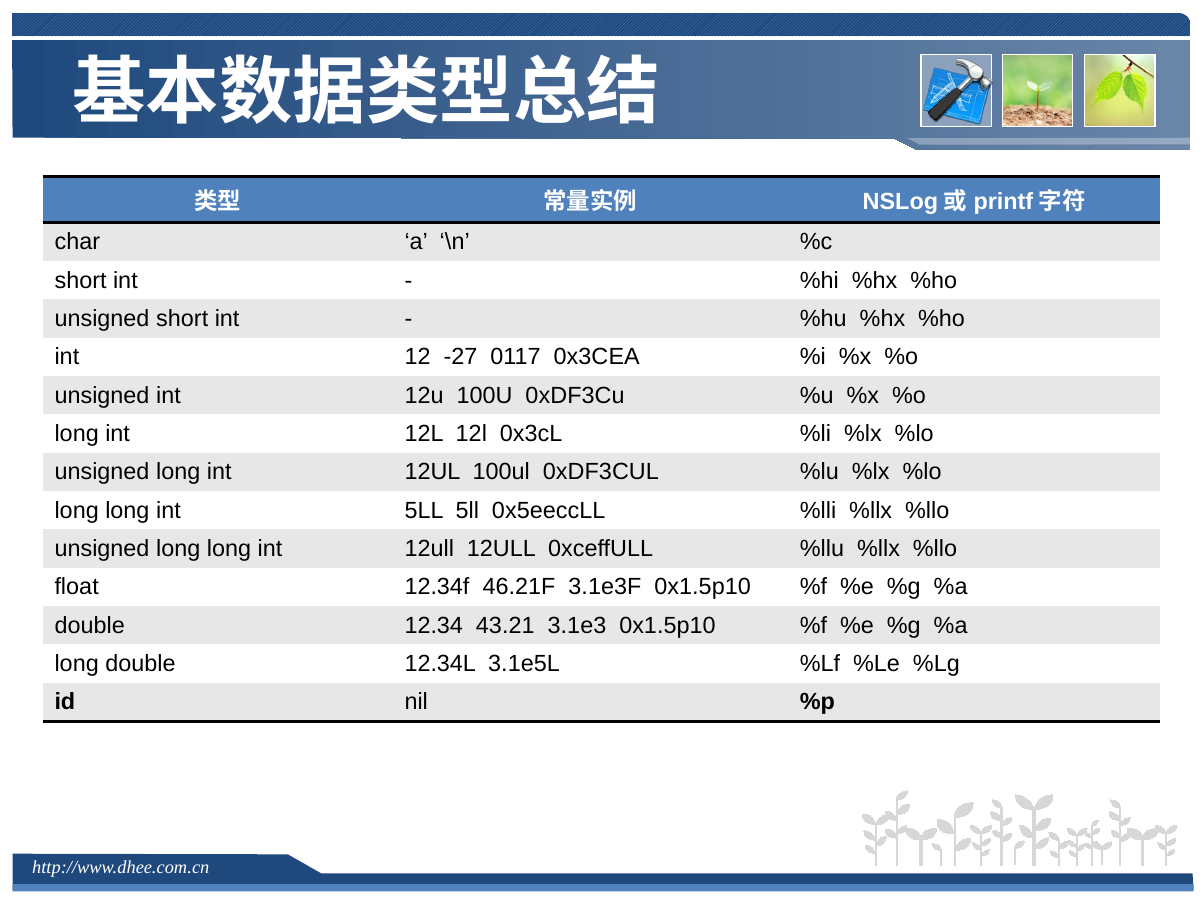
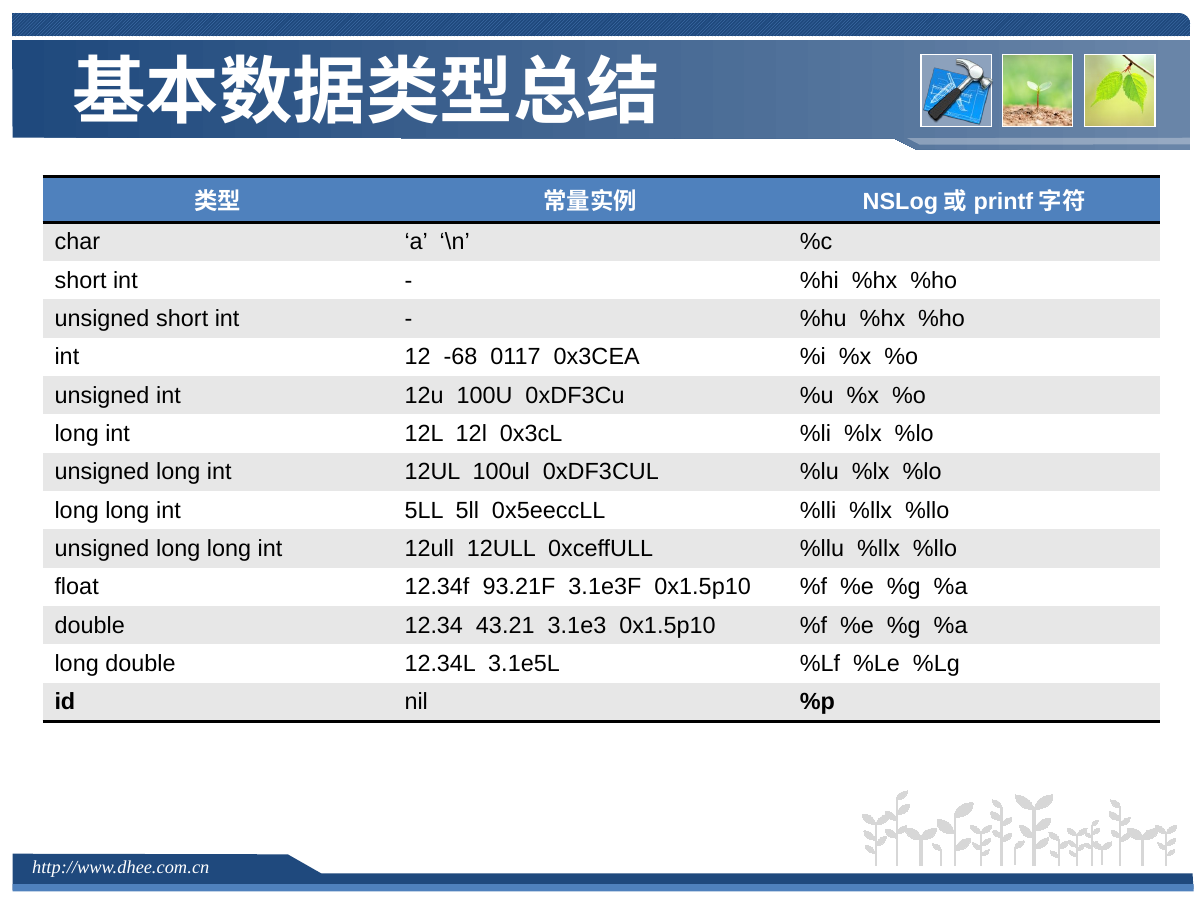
-27: -27 -> -68
46.21F: 46.21F -> 93.21F
